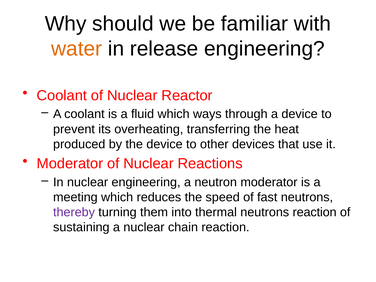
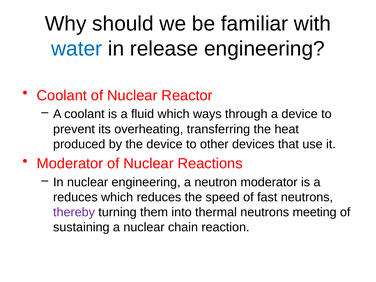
water colour: orange -> blue
meeting at (75, 197): meeting -> reduces
neutrons reaction: reaction -> meeting
